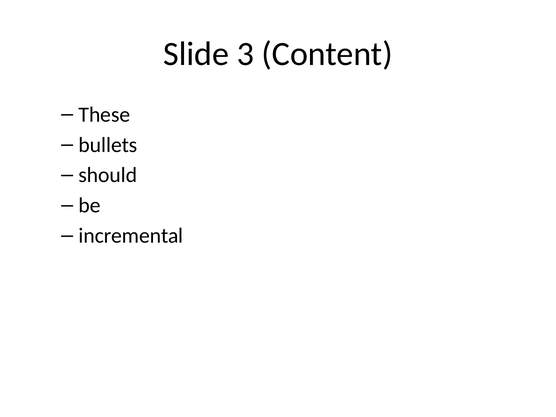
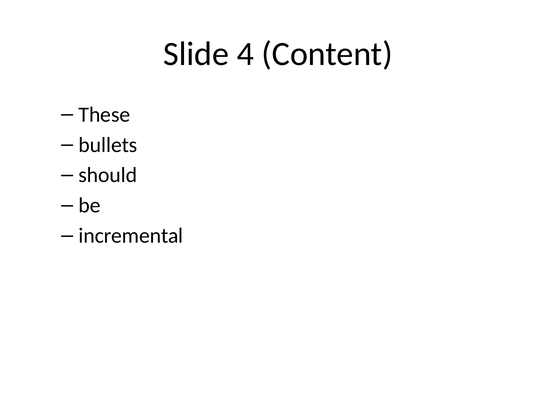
3: 3 -> 4
